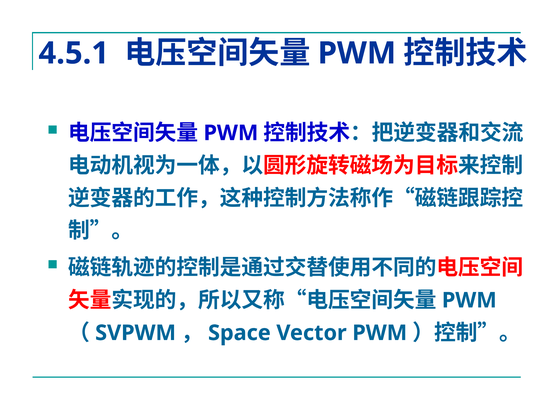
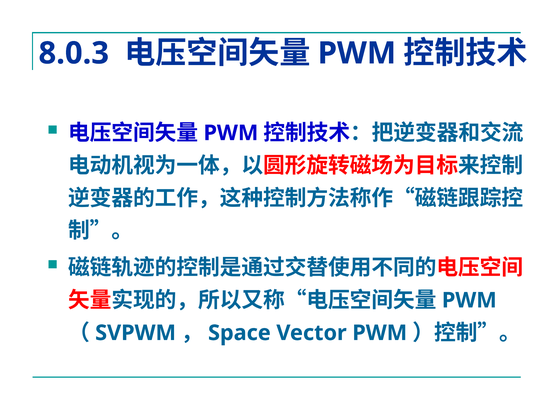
4.5.1: 4.5.1 -> 8.0.3
